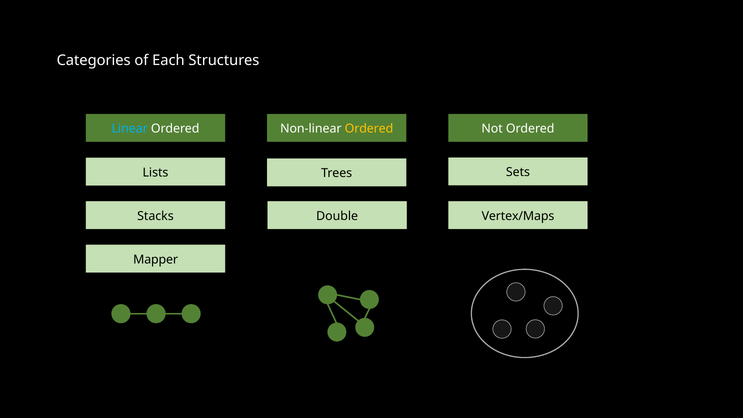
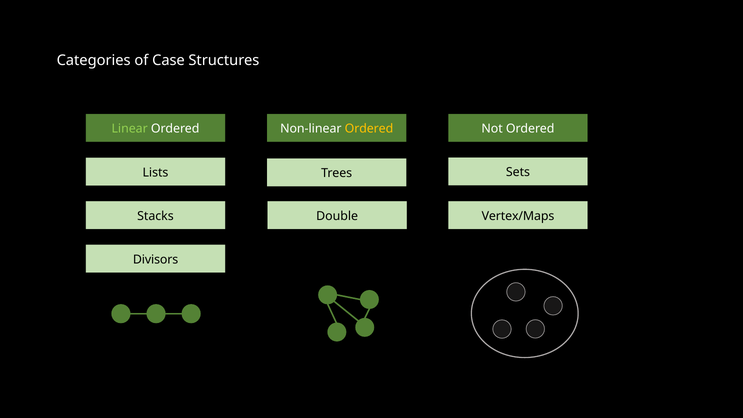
Each: Each -> Case
Linear colour: light blue -> light green
Mapper: Mapper -> Divisors
